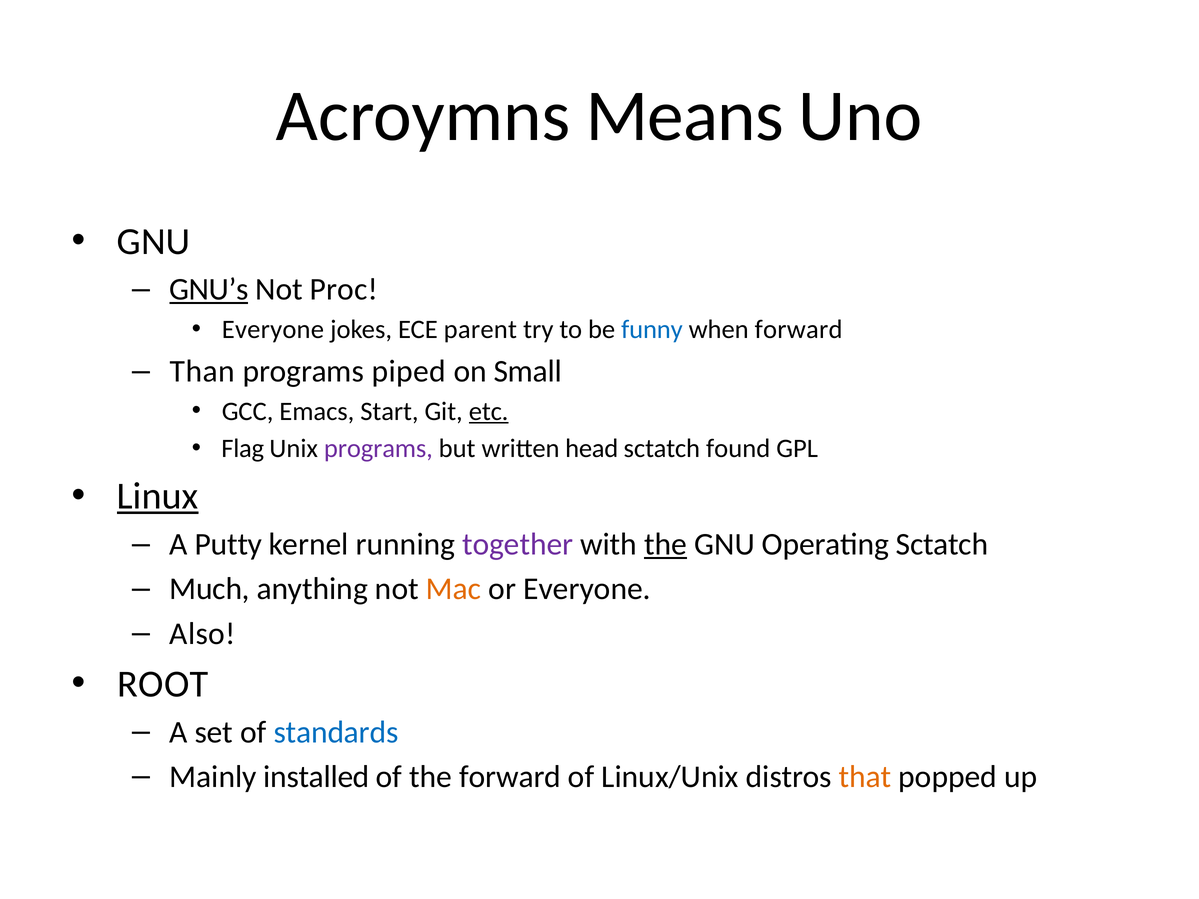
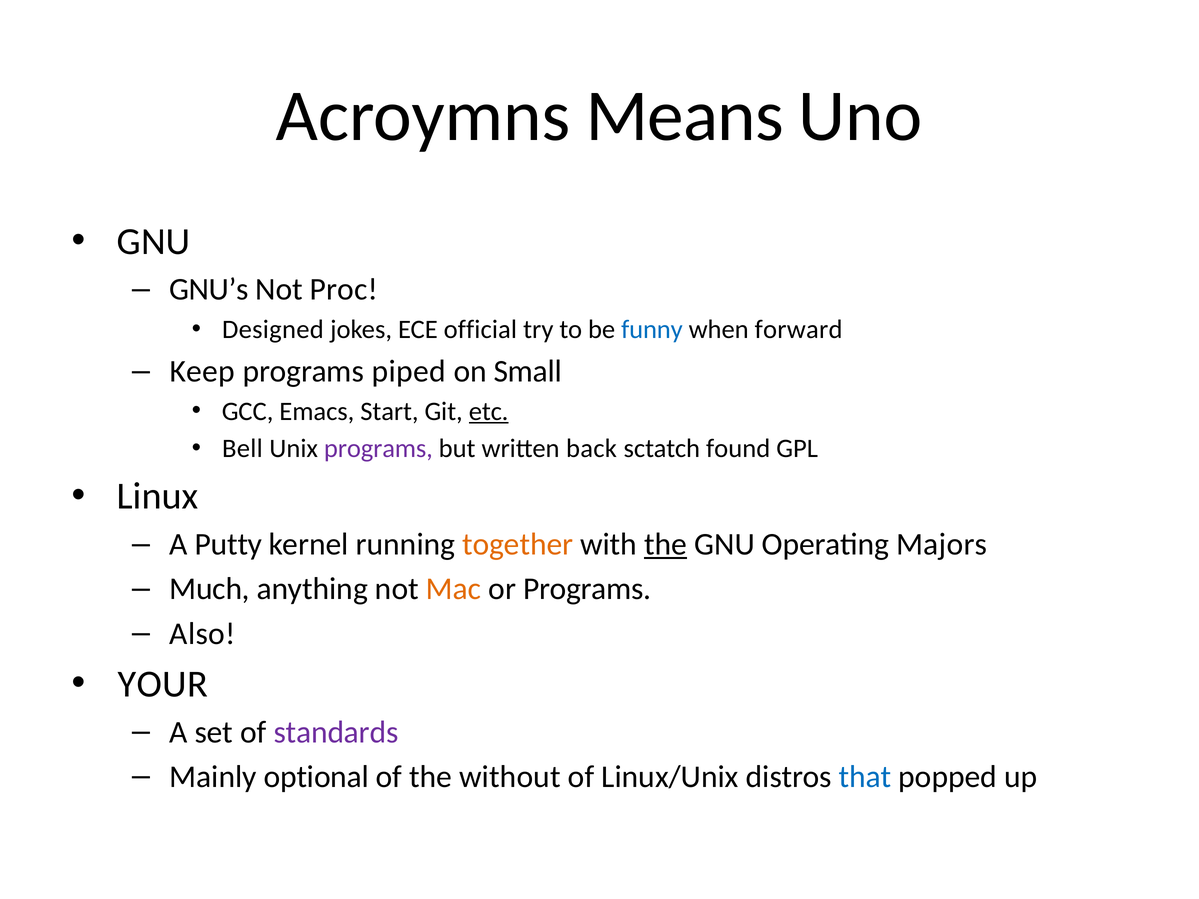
GNU’s underline: present -> none
Everyone at (273, 330): Everyone -> Designed
parent: parent -> official
Than: Than -> Keep
Flag: Flag -> Bell
head: head -> back
Linux underline: present -> none
together colour: purple -> orange
Operating Sctatch: Sctatch -> Majors
or Everyone: Everyone -> Programs
ROOT: ROOT -> YOUR
standards colour: blue -> purple
installed: installed -> optional
the forward: forward -> without
that colour: orange -> blue
